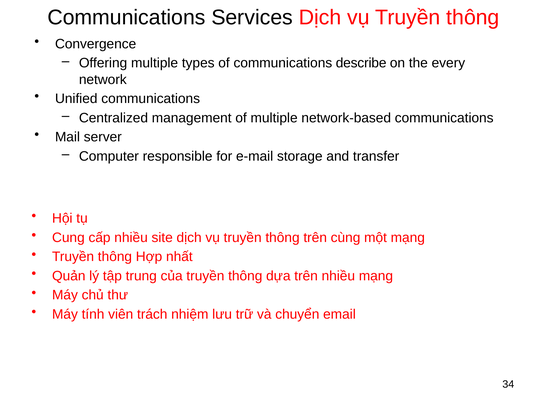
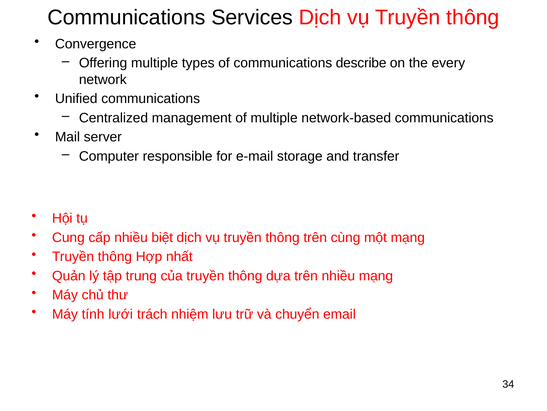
site: site -> biệt
viên: viên -> lưới
